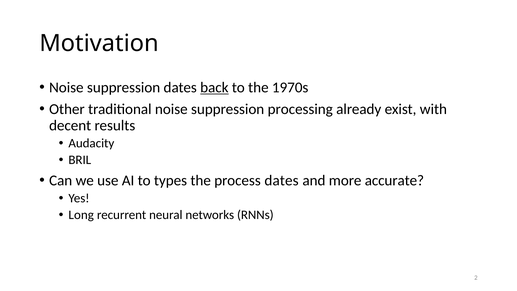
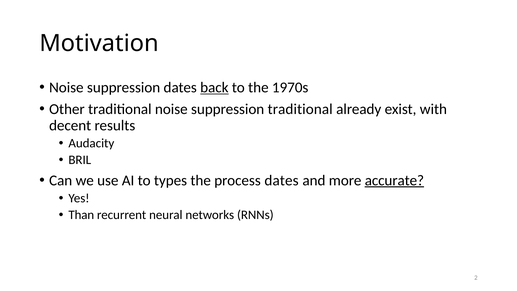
suppression processing: processing -> traditional
accurate underline: none -> present
Long: Long -> Than
